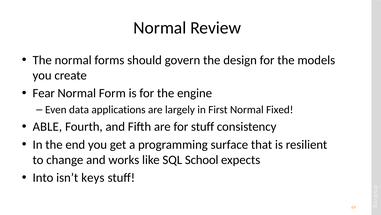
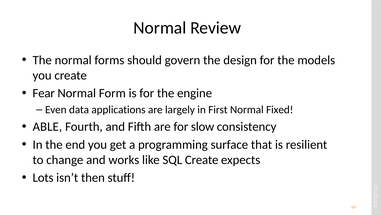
for stuff: stuff -> slow
SQL School: School -> Create
Into: Into -> Lots
keys: keys -> then
